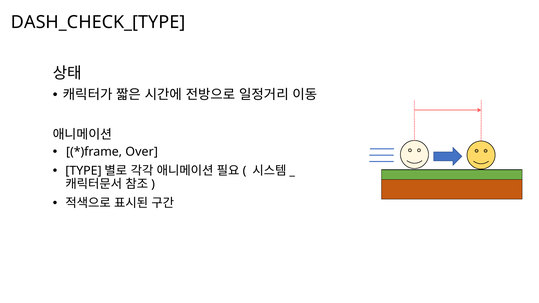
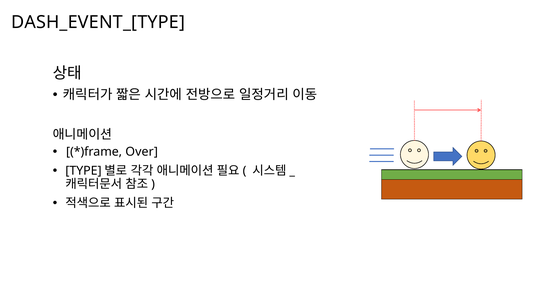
DASH_CHECK_[TYPE: DASH_CHECK_[TYPE -> DASH_EVENT_[TYPE
